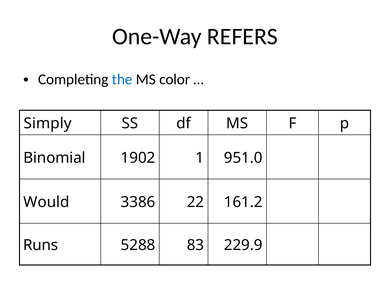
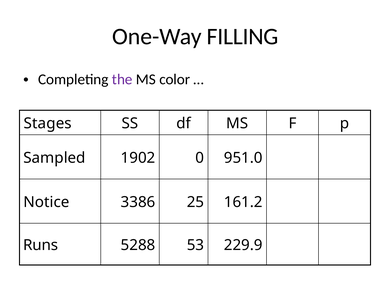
REFERS: REFERS -> FILLING
the colour: blue -> purple
Simply: Simply -> Stages
Binomial: Binomial -> Sampled
1: 1 -> 0
Would: Would -> Notice
22: 22 -> 25
83: 83 -> 53
